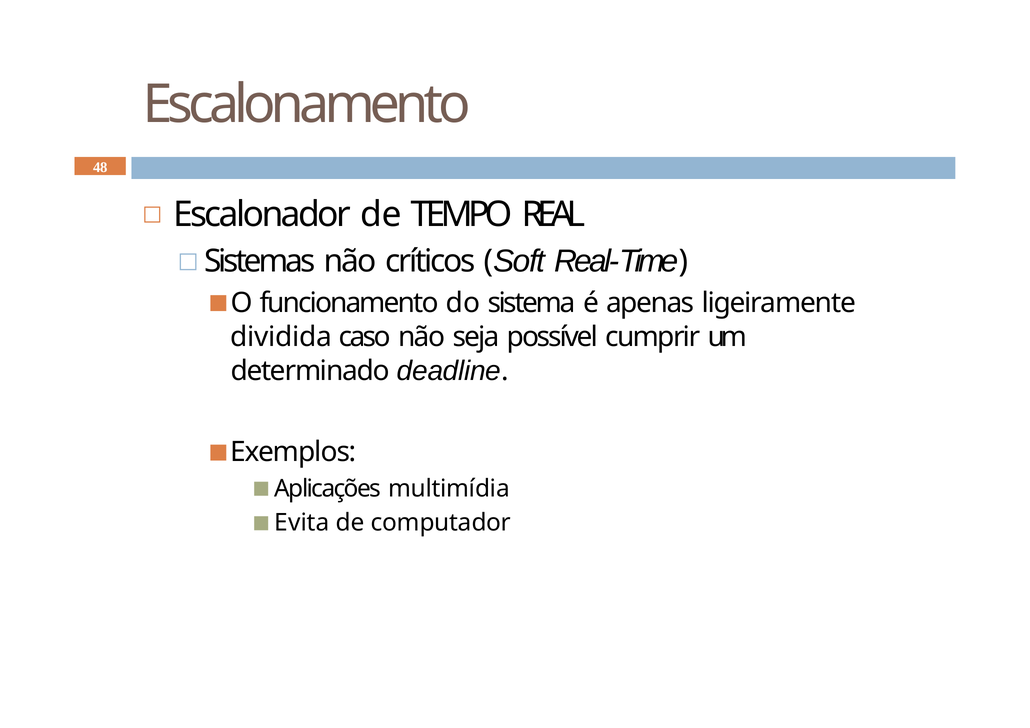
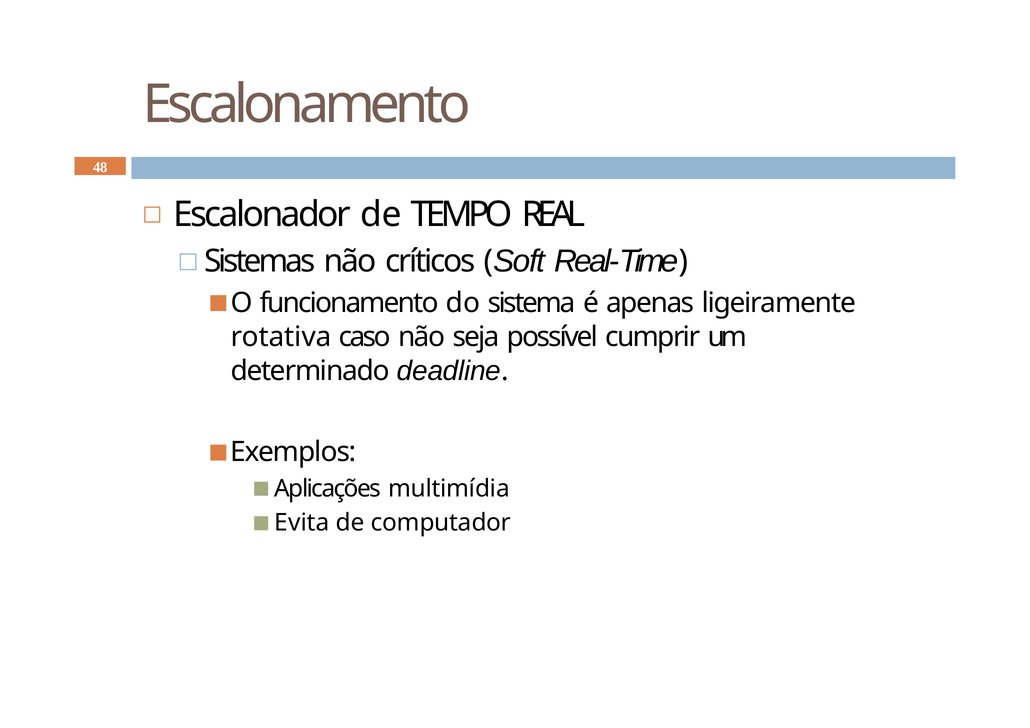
dividida: dividida -> rotativa
